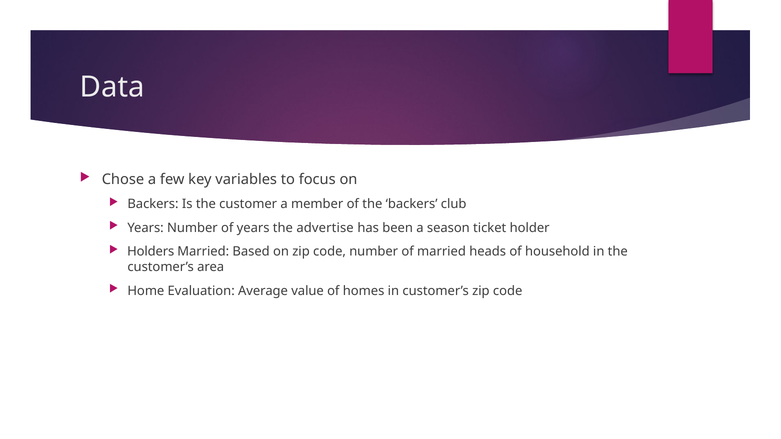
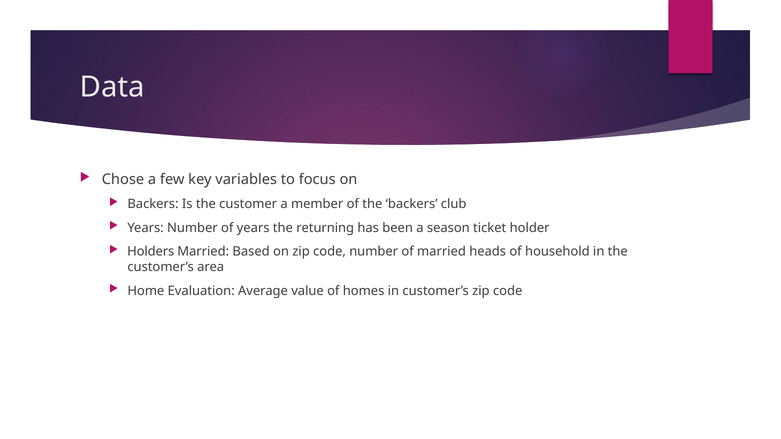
advertise: advertise -> returning
